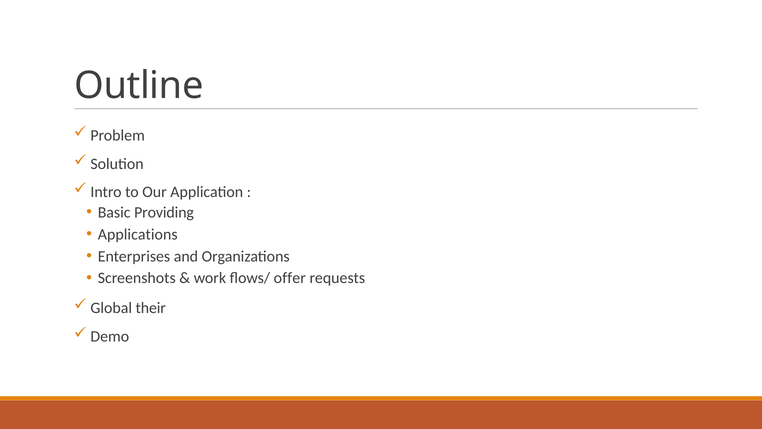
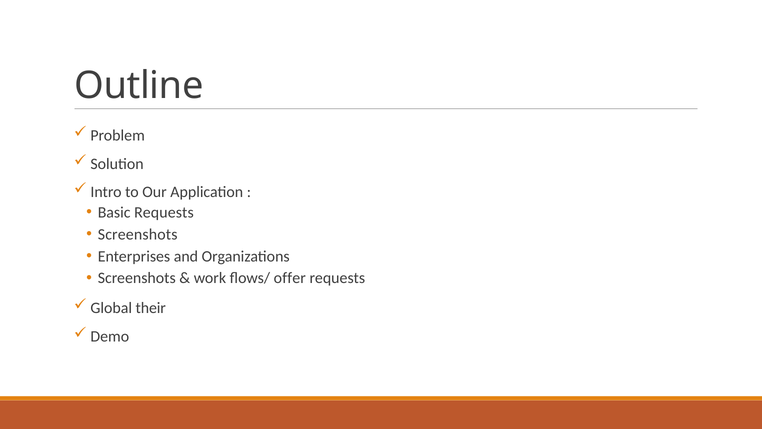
Basic Providing: Providing -> Requests
Applications at (138, 234): Applications -> Screenshots
